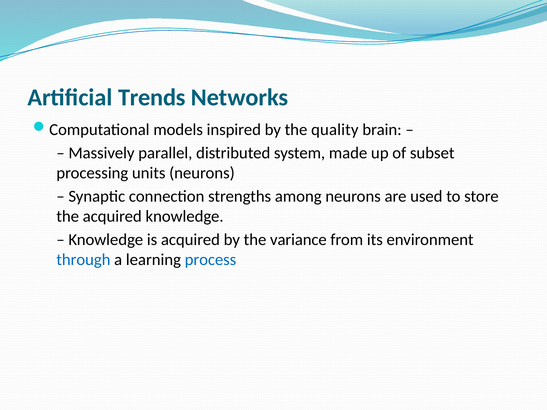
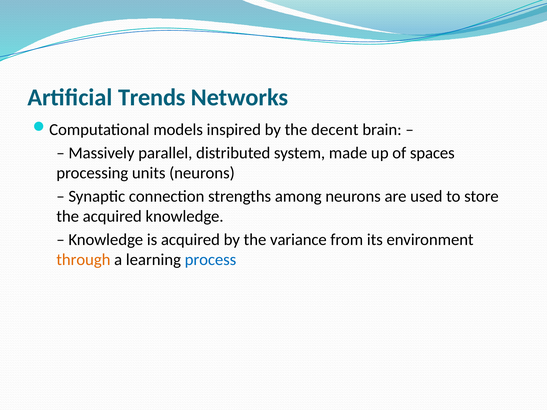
quality: quality -> decent
subset: subset -> spaces
through colour: blue -> orange
